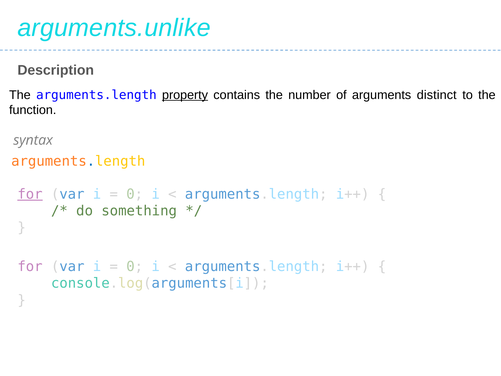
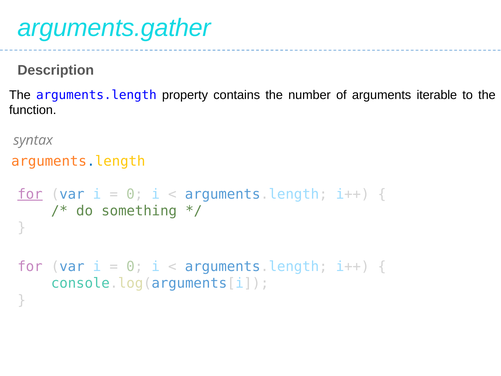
arguments.unlike: arguments.unlike -> arguments.gather
property underline: present -> none
distinct: distinct -> iterable
